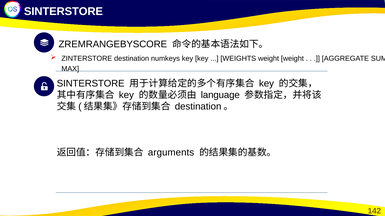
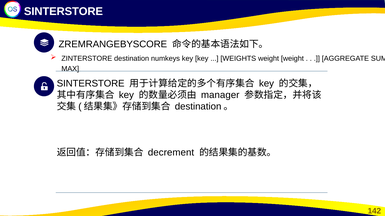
language: language -> manager
arguments: arguments -> decrement
